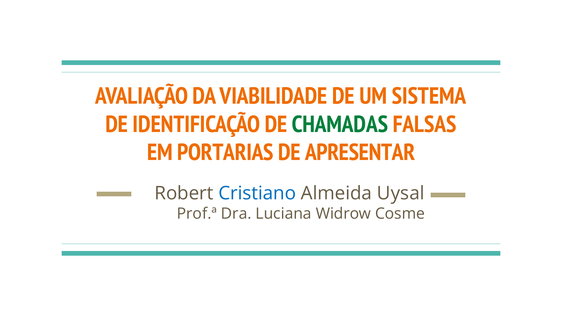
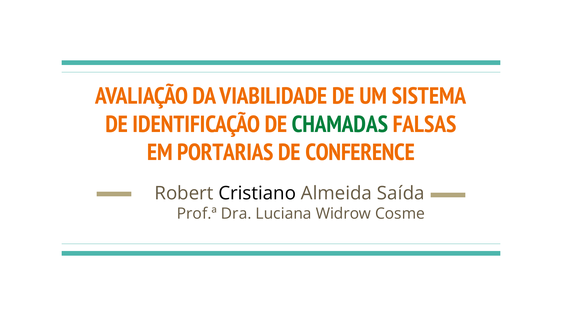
APRESENTAR: APRESENTAR -> CONFERENCE
Cristiano colour: blue -> black
Uysal: Uysal -> Saída
